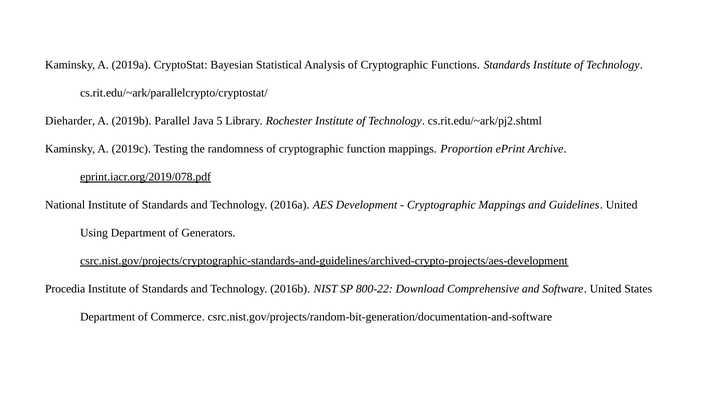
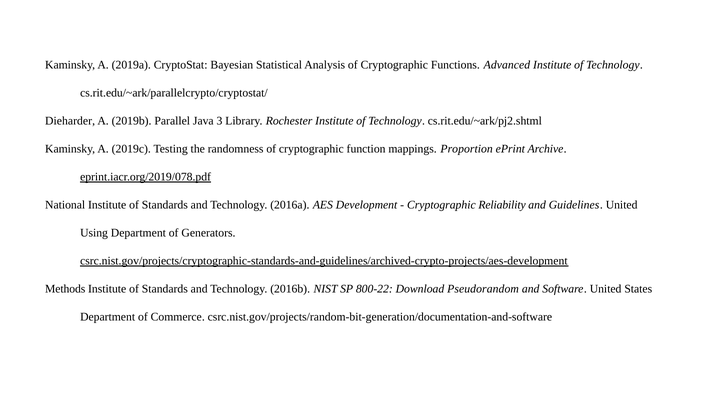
Functions Standards: Standards -> Advanced
5: 5 -> 3
Cryptographic Mappings: Mappings -> Reliability
Procedia: Procedia -> Methods
Comprehensive: Comprehensive -> Pseudorandom
